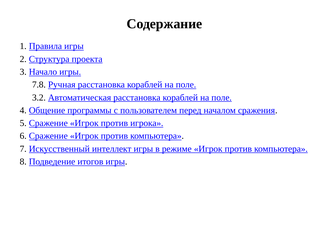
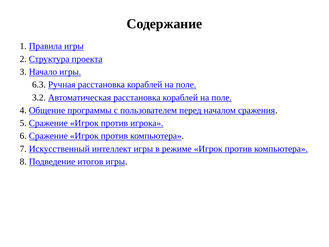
7.8: 7.8 -> 6.3
